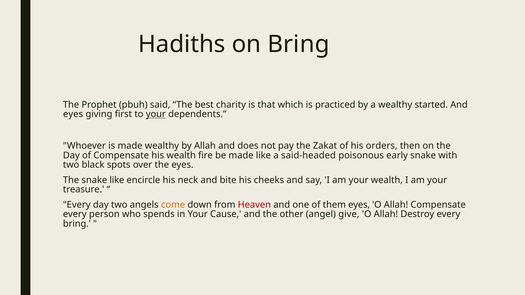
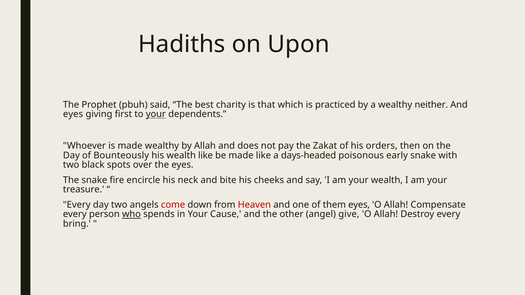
on Bring: Bring -> Upon
started: started -> neither
of Compensate: Compensate -> Bounteously
wealth fire: fire -> like
said-headed: said-headed -> days-headed
snake like: like -> fire
come colour: orange -> red
who underline: none -> present
